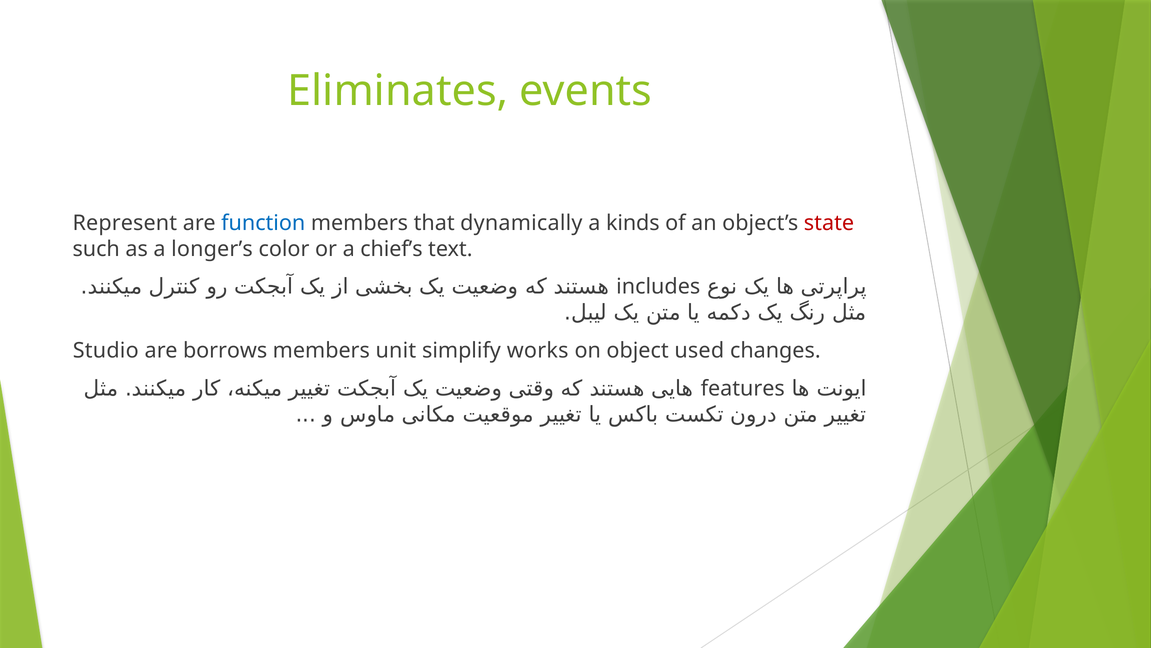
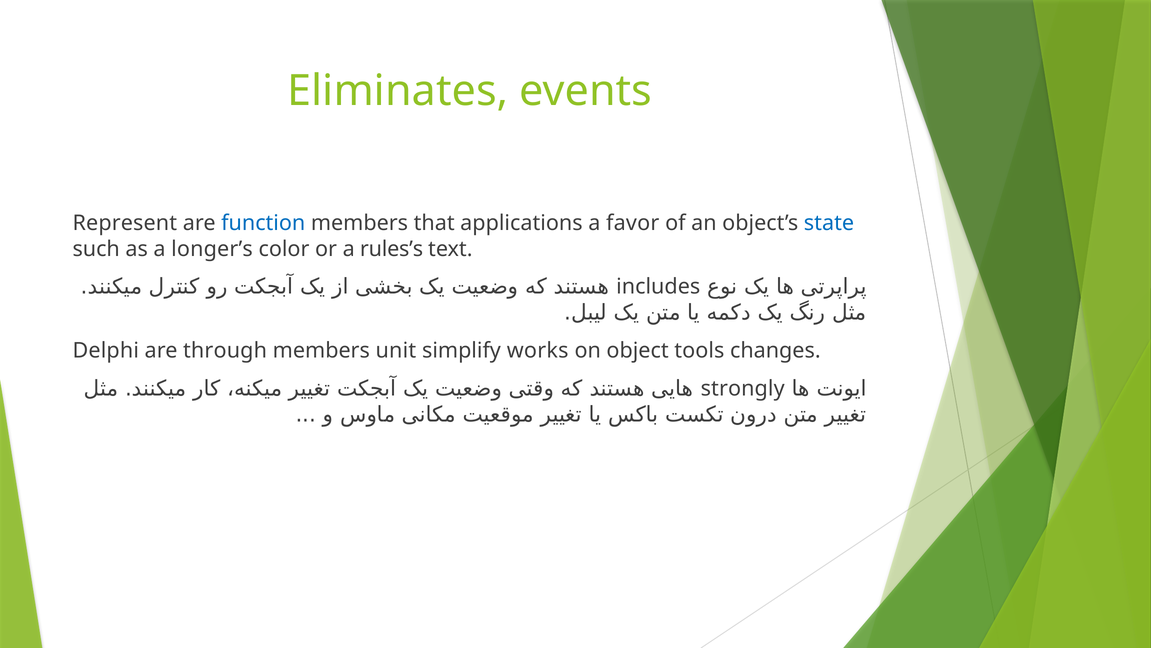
dynamically: dynamically -> applications
kinds: kinds -> favor
state colour: red -> blue
chief’s: chief’s -> rules’s
Studio: Studio -> Delphi
borrows: borrows -> through
used: used -> tools
features: features -> strongly
